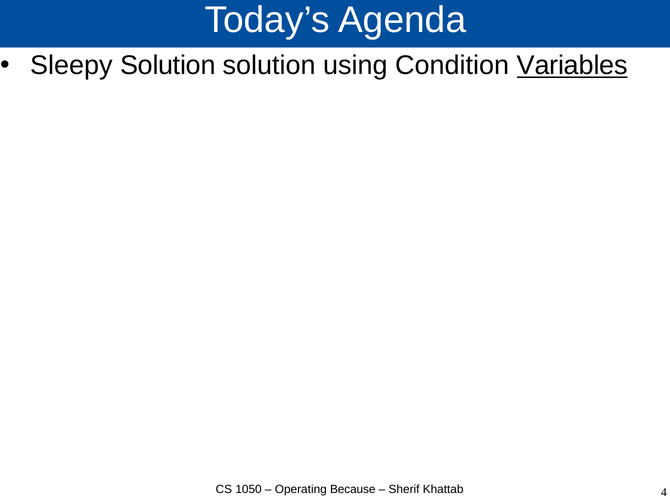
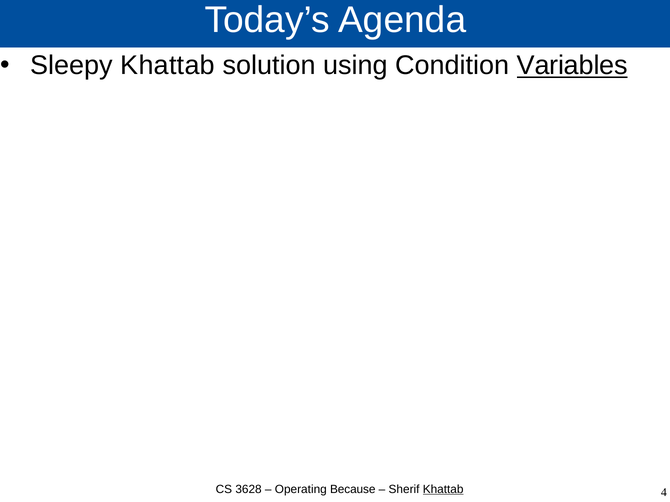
Sleepy Solution: Solution -> Khattab
1050: 1050 -> 3628
Khattab at (443, 490) underline: none -> present
